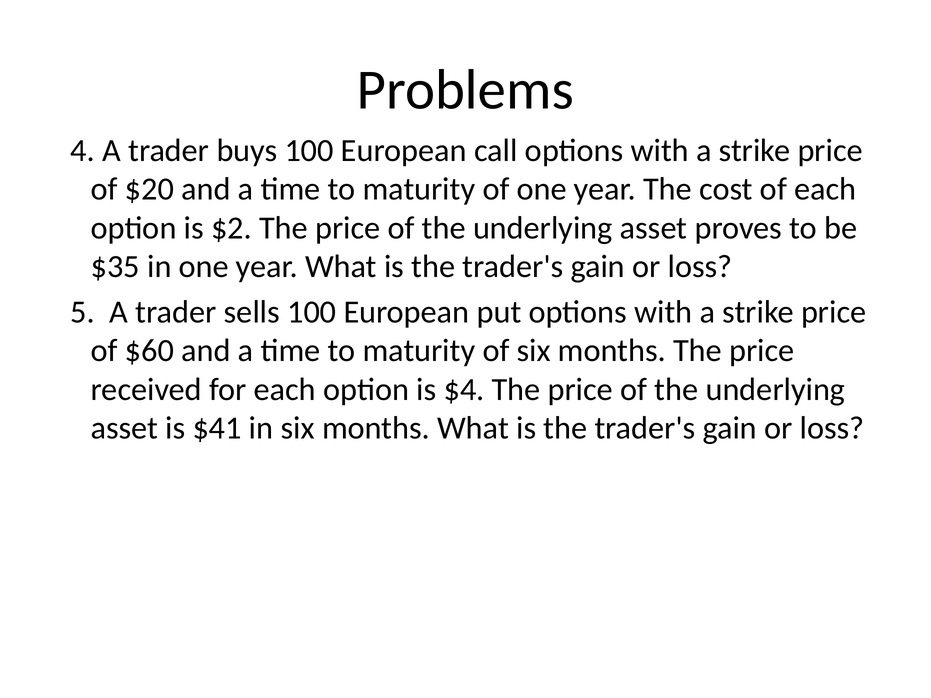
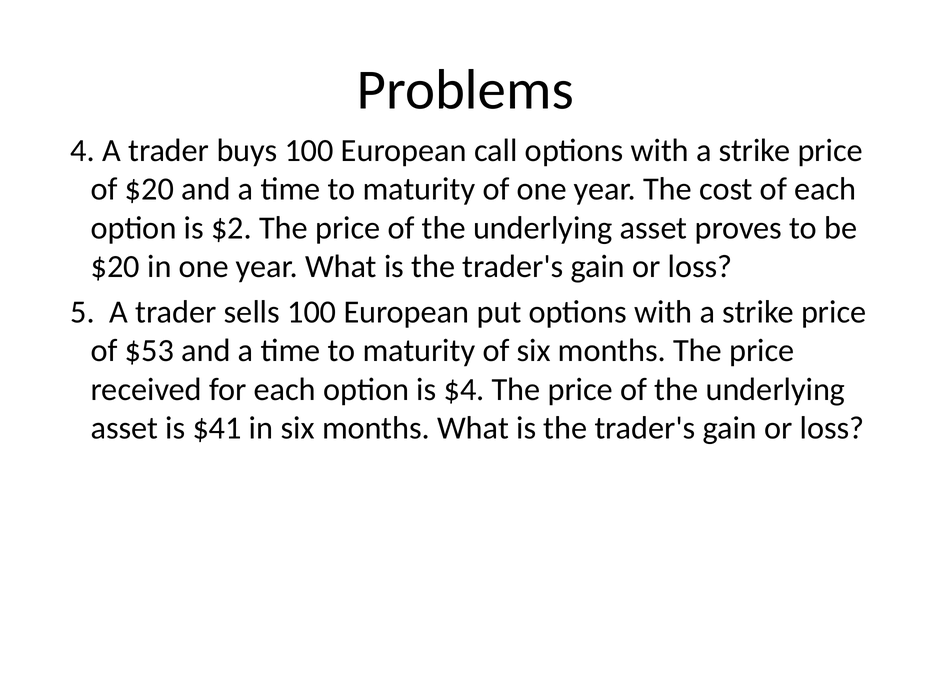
$35 at (115, 267): $35 -> $20
$60: $60 -> $53
